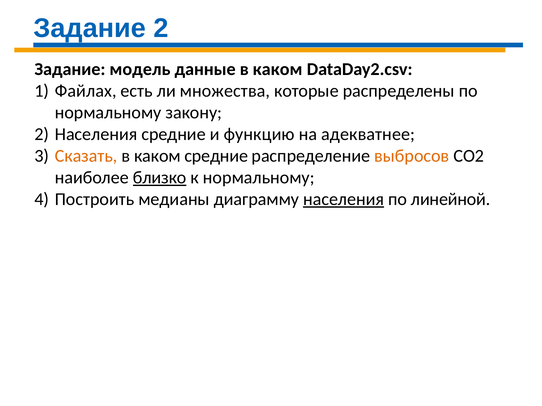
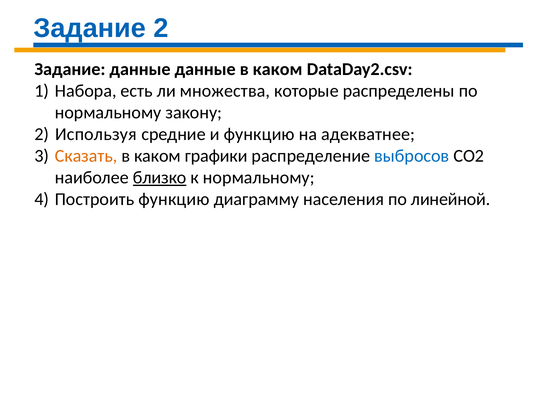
Задание модель: модель -> данные
Файлах: Файлах -> Набора
2 Населения: Населения -> Используя
каком средние: средние -> графики
выбросов colour: orange -> blue
Построить медианы: медианы -> функцию
населения at (344, 199) underline: present -> none
